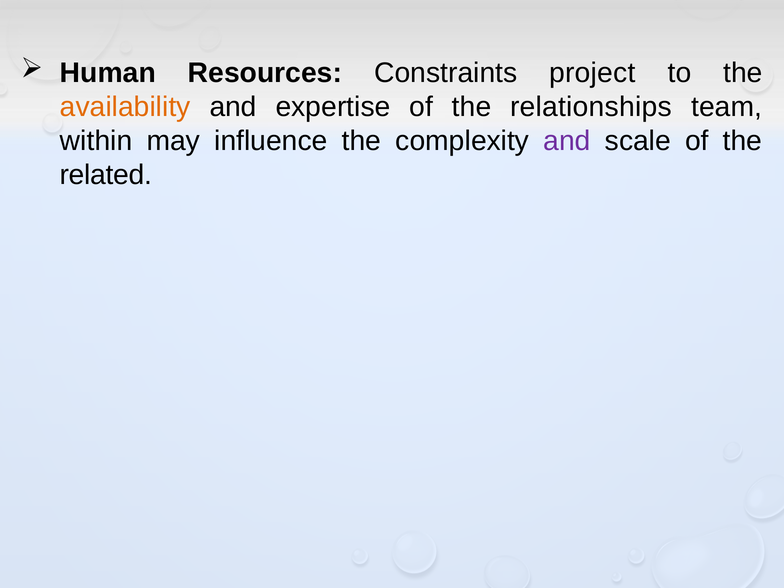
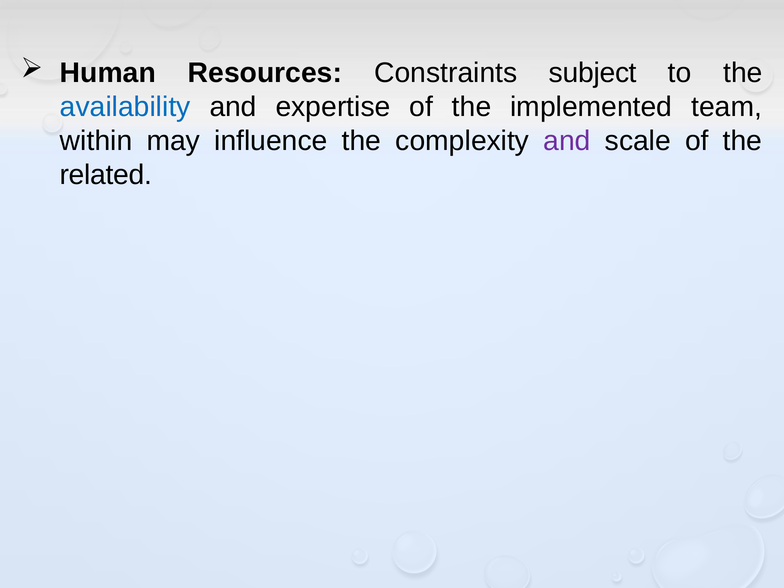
project: project -> subject
availability colour: orange -> blue
relationships: relationships -> implemented
